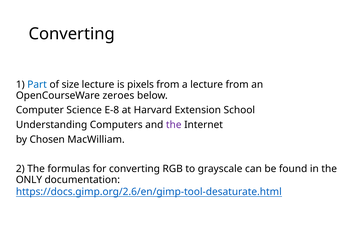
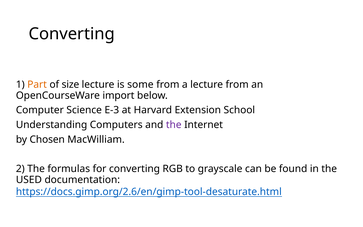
Part colour: blue -> orange
pixels: pixels -> some
zeroes: zeroes -> import
E-8: E-8 -> E-3
ONLY: ONLY -> USED
